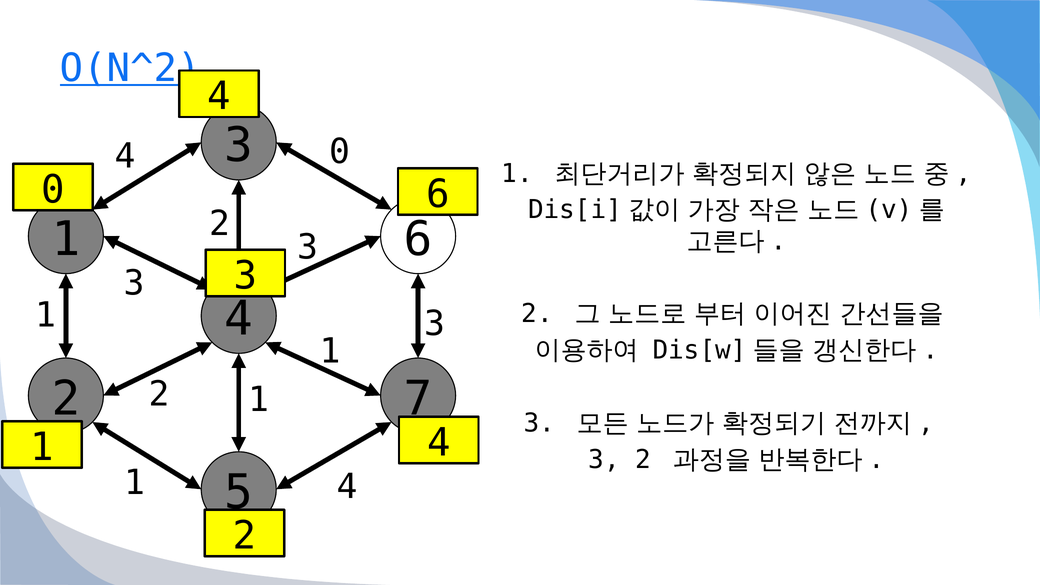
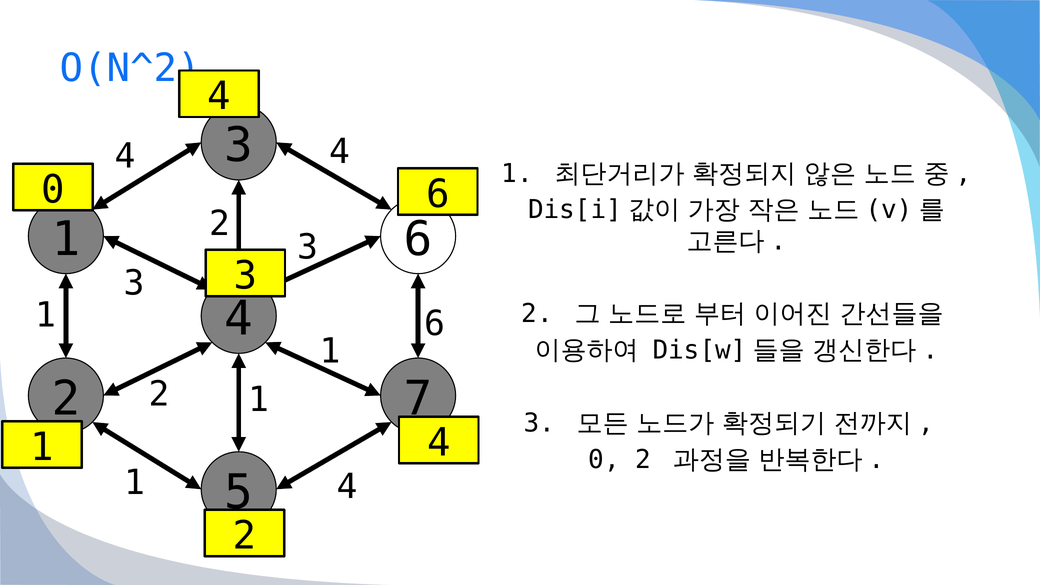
O(N^2 underline: present -> none
0 at (340, 152): 0 -> 4
1 3: 3 -> 6
3 at (604, 459): 3 -> 0
